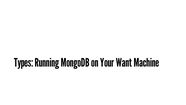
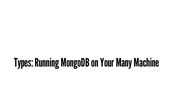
Want: Want -> Many
